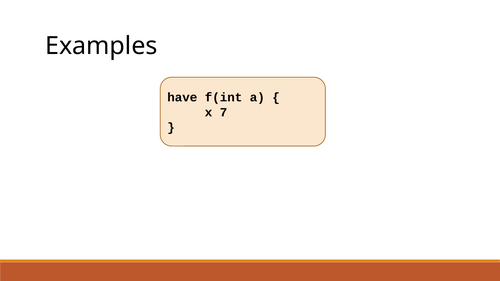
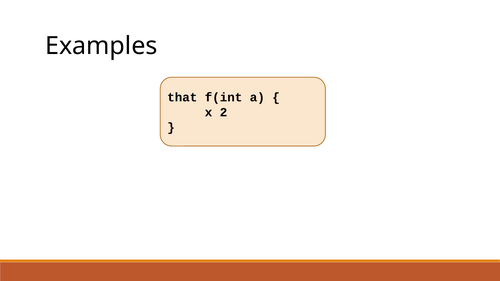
have: have -> that
7: 7 -> 2
